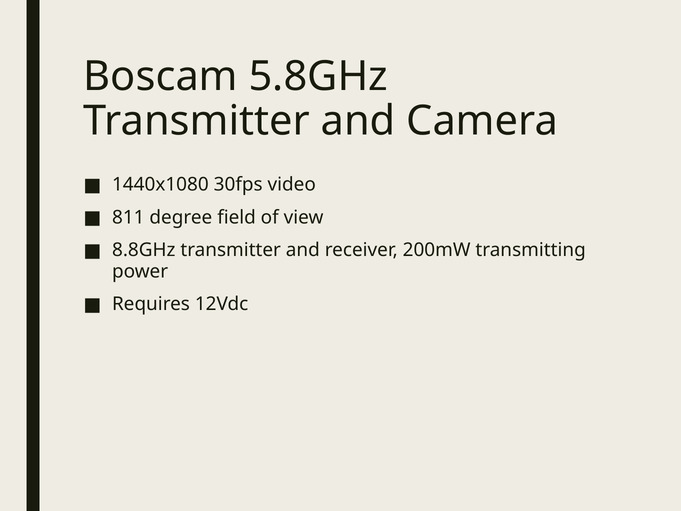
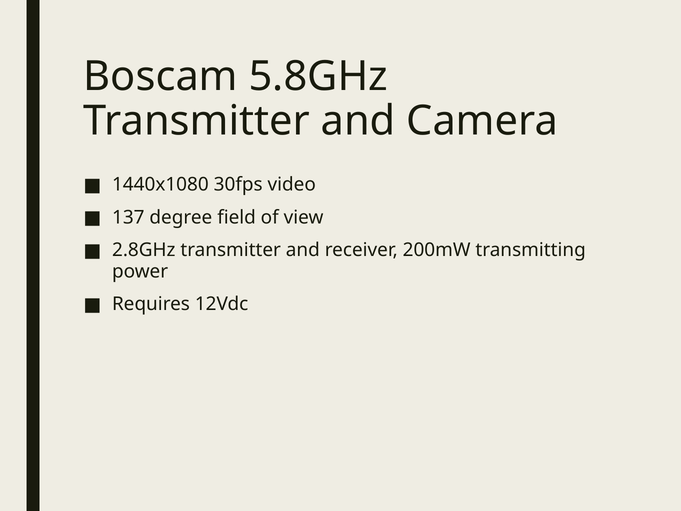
811: 811 -> 137
8.8GHz: 8.8GHz -> 2.8GHz
